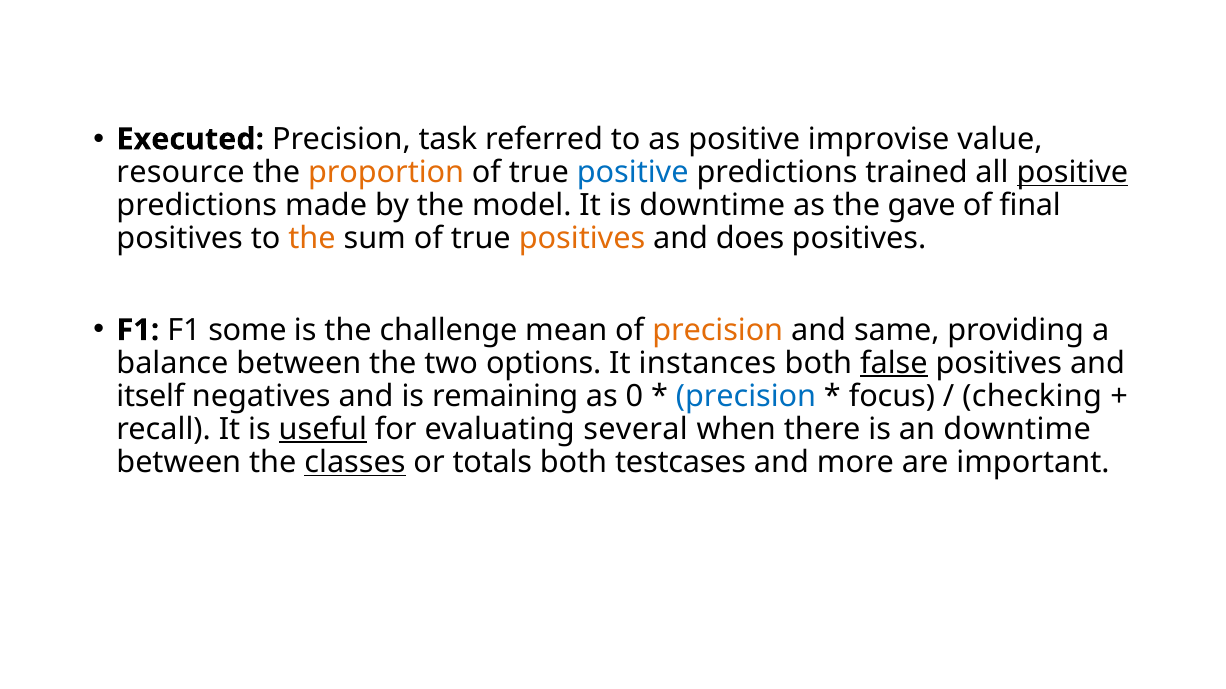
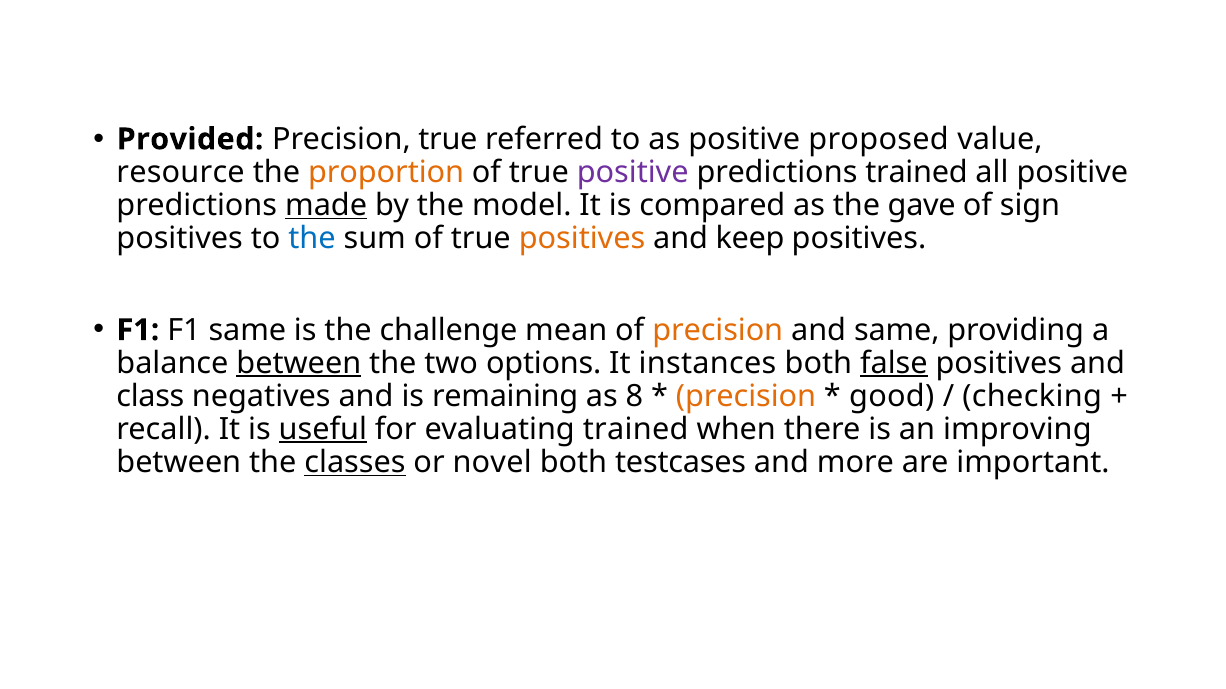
Executed: Executed -> Provided
Precision task: task -> true
improvise: improvise -> proposed
positive at (633, 172) colour: blue -> purple
positive at (1072, 172) underline: present -> none
made underline: none -> present
is downtime: downtime -> compared
final: final -> sign
the at (312, 239) colour: orange -> blue
does: does -> keep
F1 some: some -> same
between at (299, 363) underline: none -> present
itself: itself -> class
0: 0 -> 8
precision at (746, 397) colour: blue -> orange
focus: focus -> good
evaluating several: several -> trained
an downtime: downtime -> improving
totals: totals -> novel
